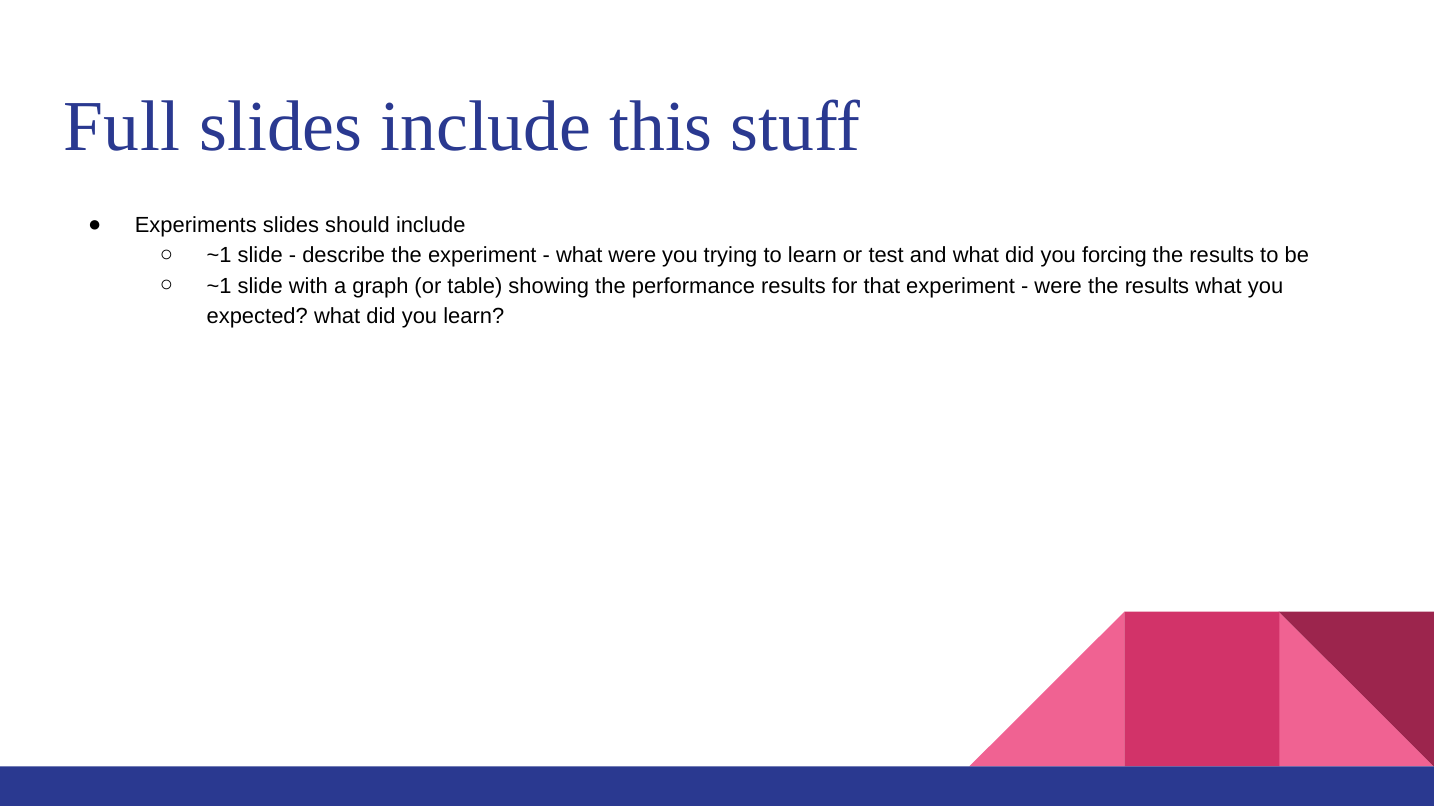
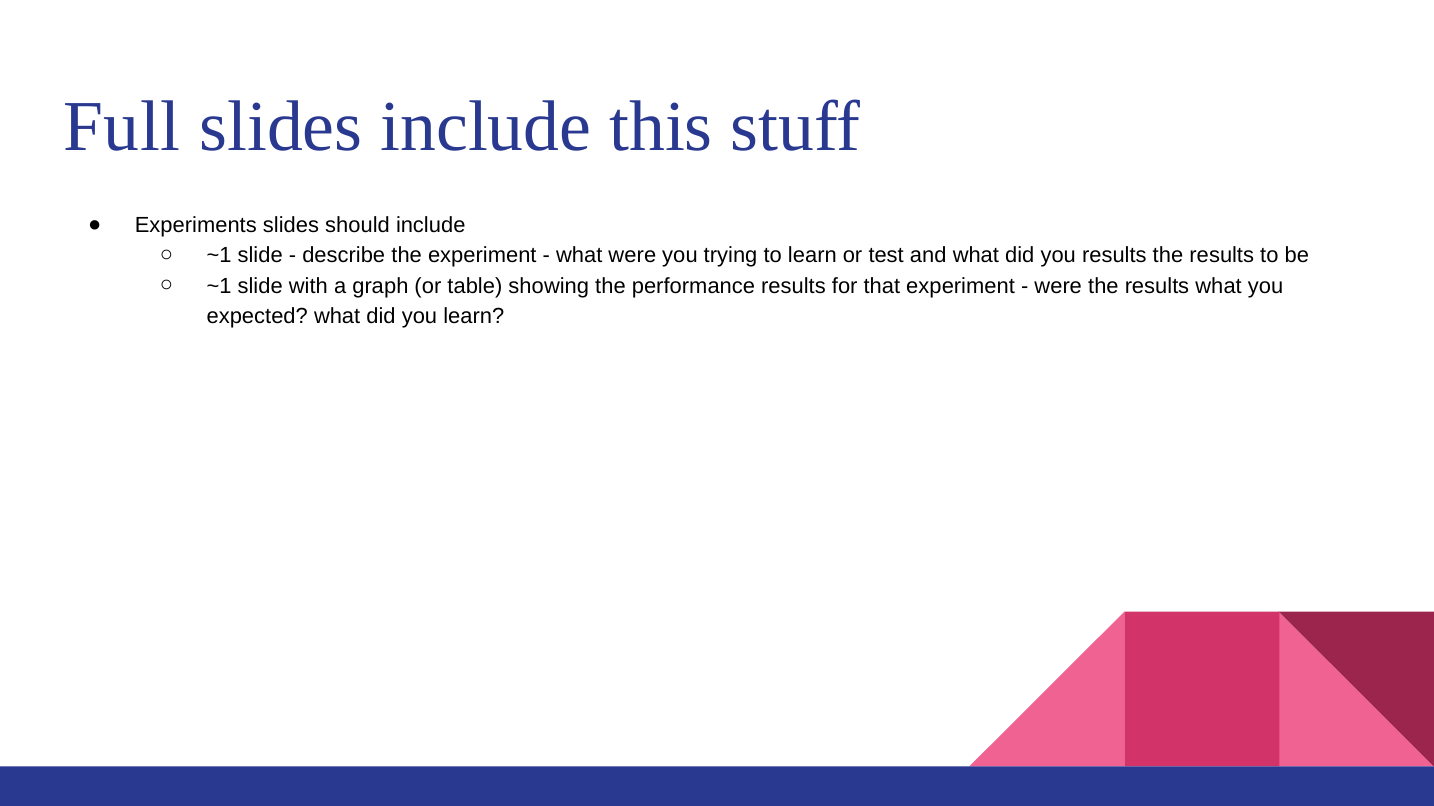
you forcing: forcing -> results
